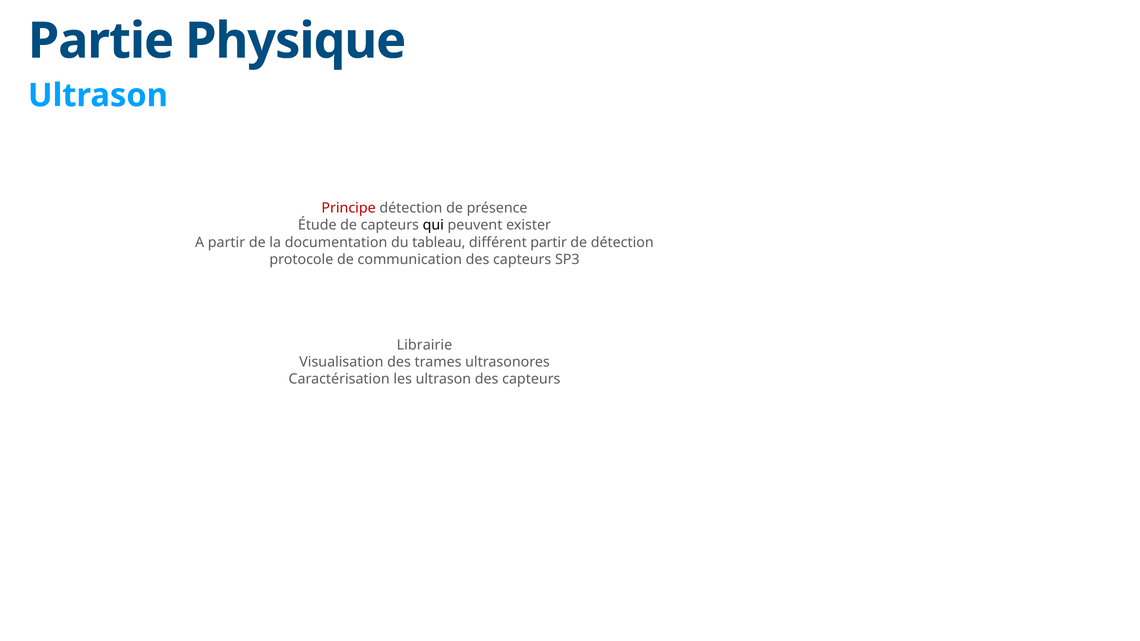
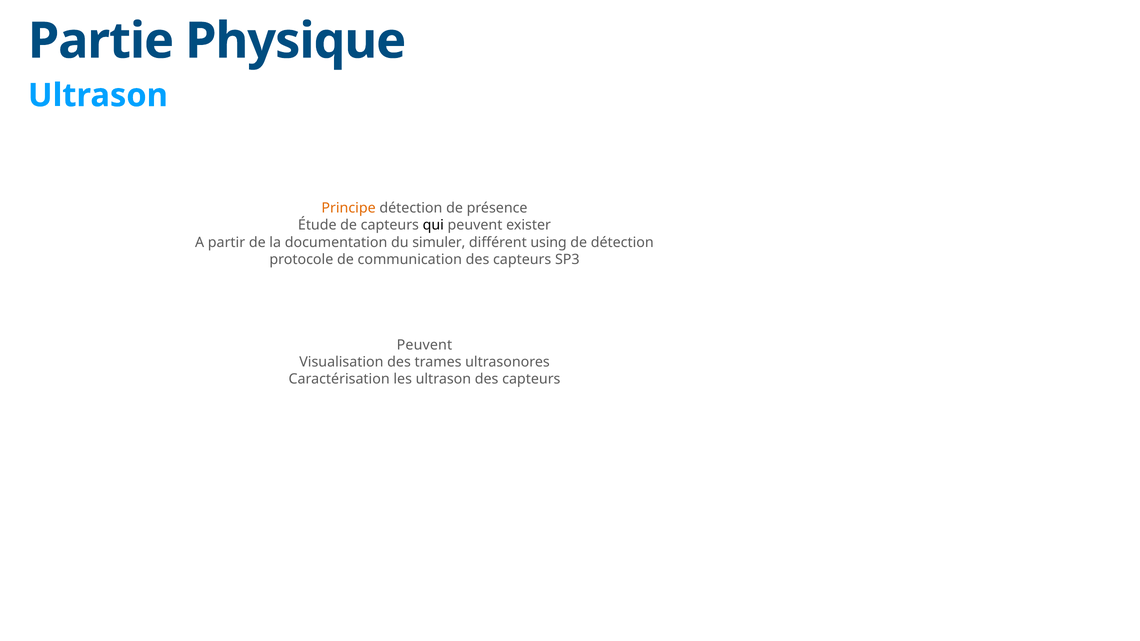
Principe colour: red -> orange
tableau: tableau -> simuler
différent partir: partir -> using
Librairie at (424, 345): Librairie -> Peuvent
